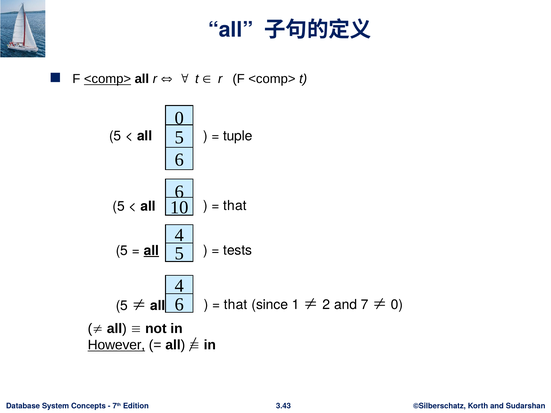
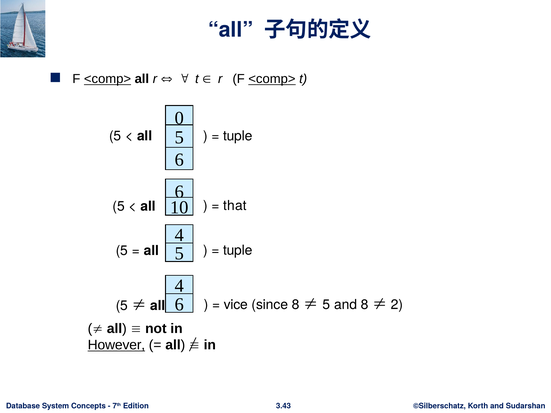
<comp> at (272, 79) underline: none -> present
tests at (238, 250): tests -> tuple
all at (151, 251) underline: present -> none
that at (236, 305): that -> vice
since 1: 1 -> 8
2 at (326, 305): 2 -> 5
and 7: 7 -> 8
0 at (397, 305): 0 -> 2
